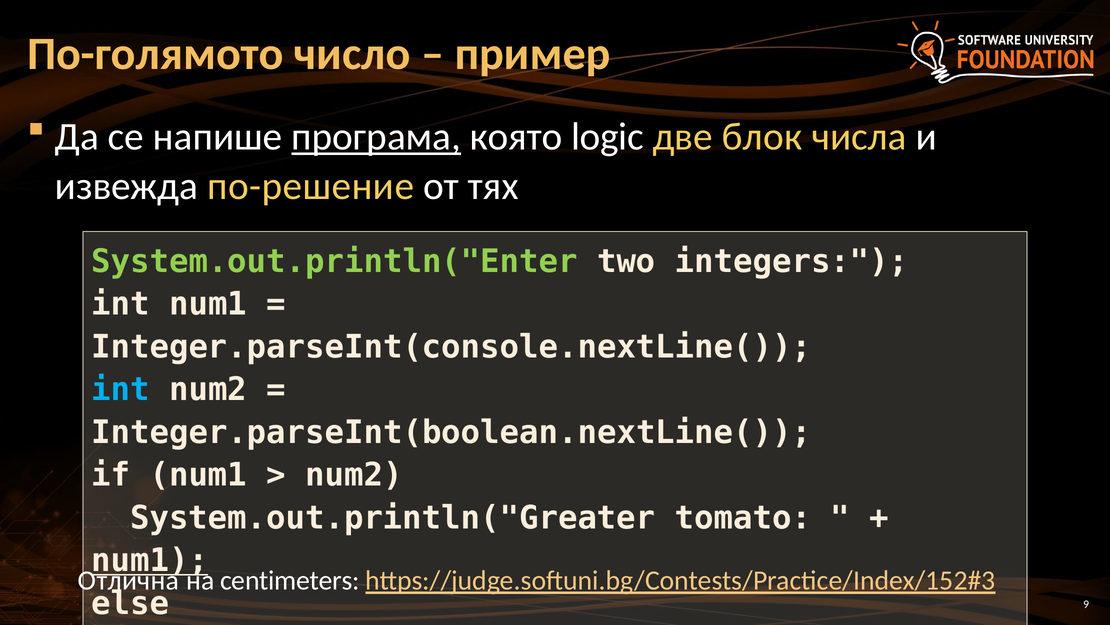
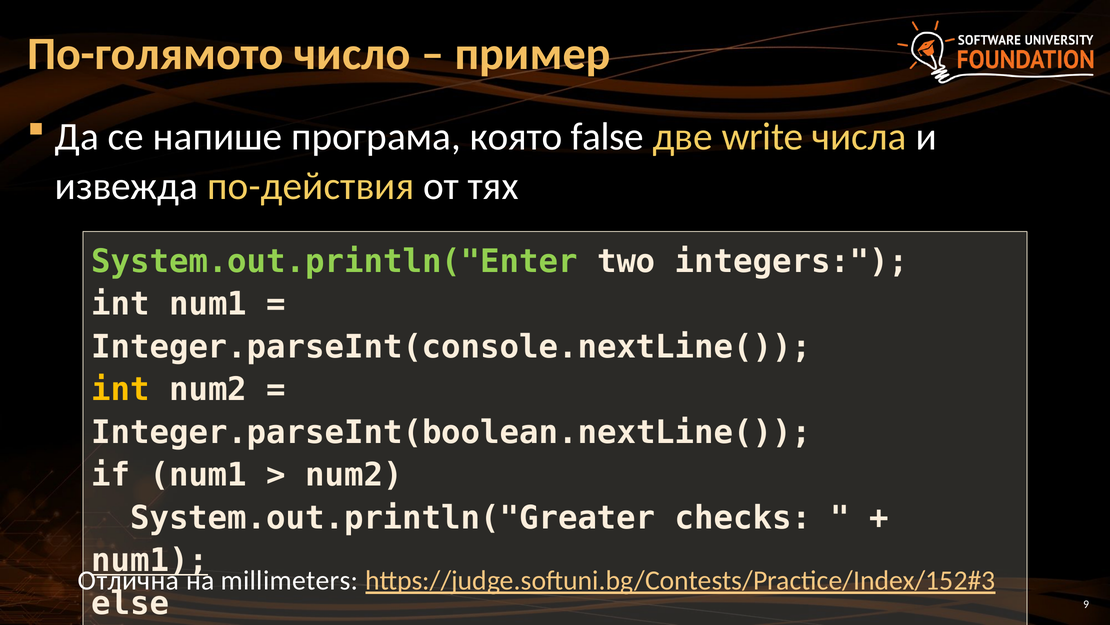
програма underline: present -> none
logic: logic -> false
блок: блок -> write
по-решение: по-решение -> по-действия
int at (121, 389) colour: light blue -> yellow
tomato: tomato -> checks
centimeters: centimeters -> millimeters
